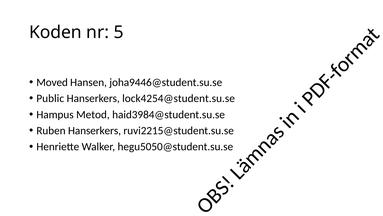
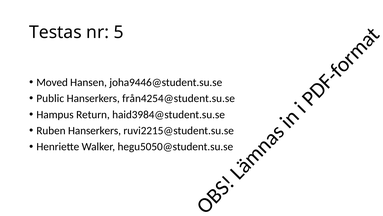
Koden: Koden -> Testas
lock4254@student.su.se: lock4254@student.su.se -> från4254@student.su.se
Metod: Metod -> Return
